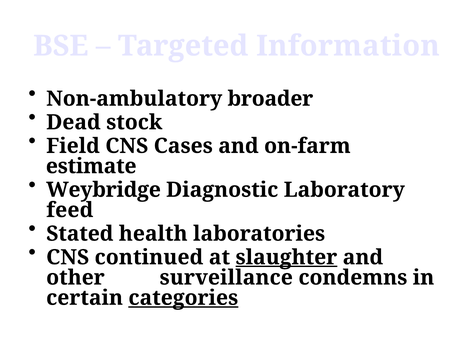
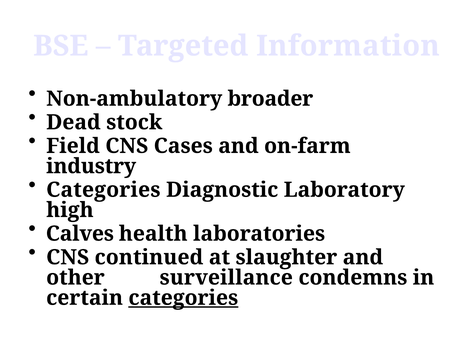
estimate: estimate -> industry
Weybridge at (104, 190): Weybridge -> Categories
feed: feed -> high
Stated: Stated -> Calves
slaughter underline: present -> none
